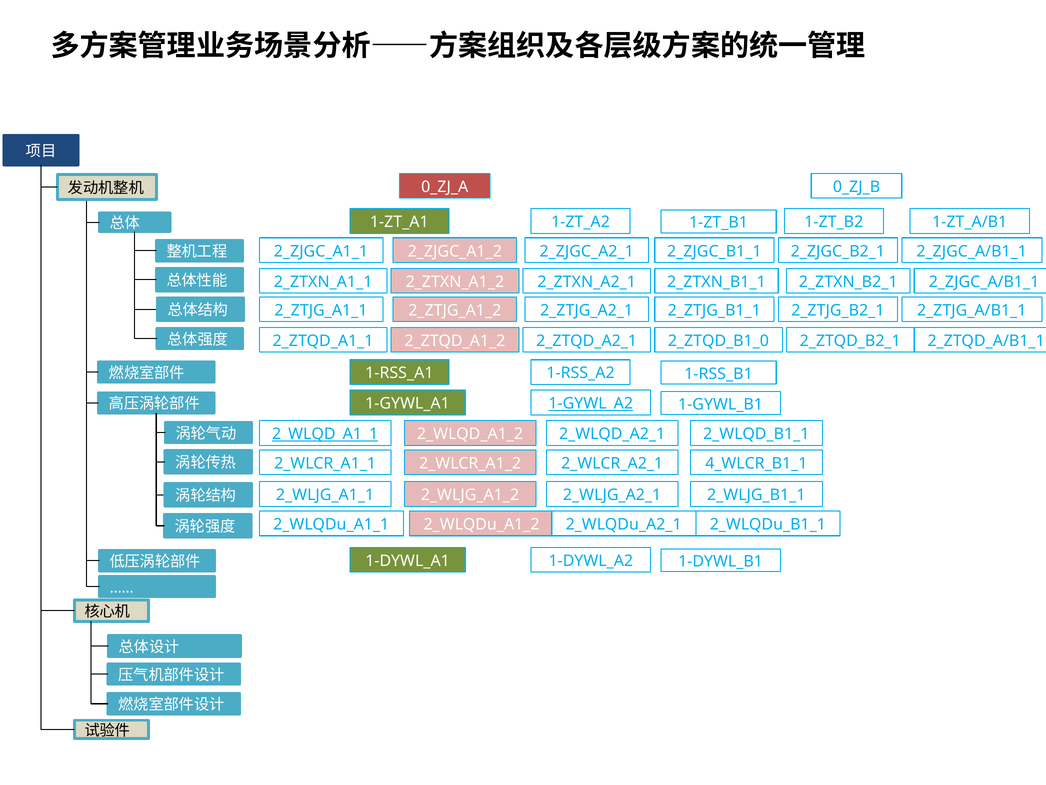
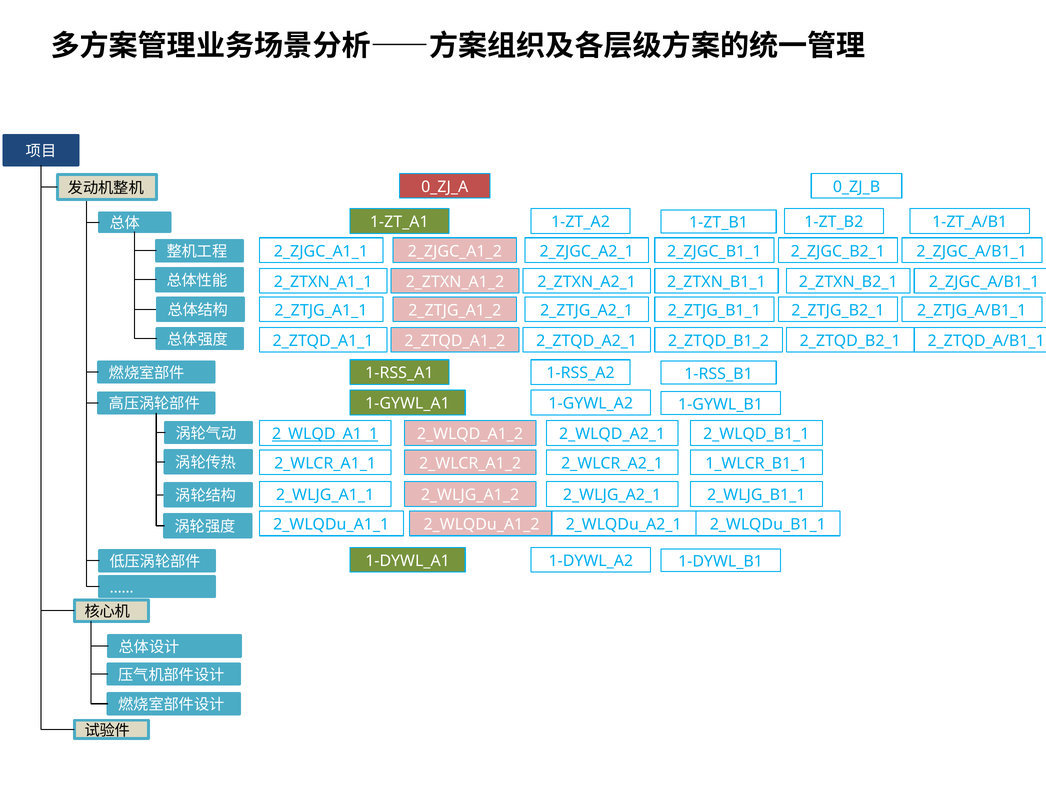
2_ZTQD_B1_0: 2_ZTQD_B1_0 -> 2_ZTQD_B1_2
1-GYWL_A2 underline: present -> none
4_WLCR_B1_1: 4_WLCR_B1_1 -> 1_WLCR_B1_1
